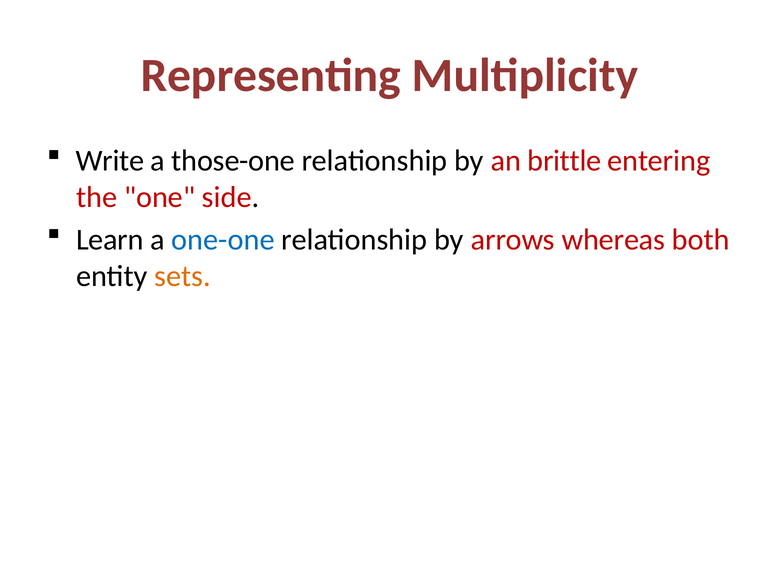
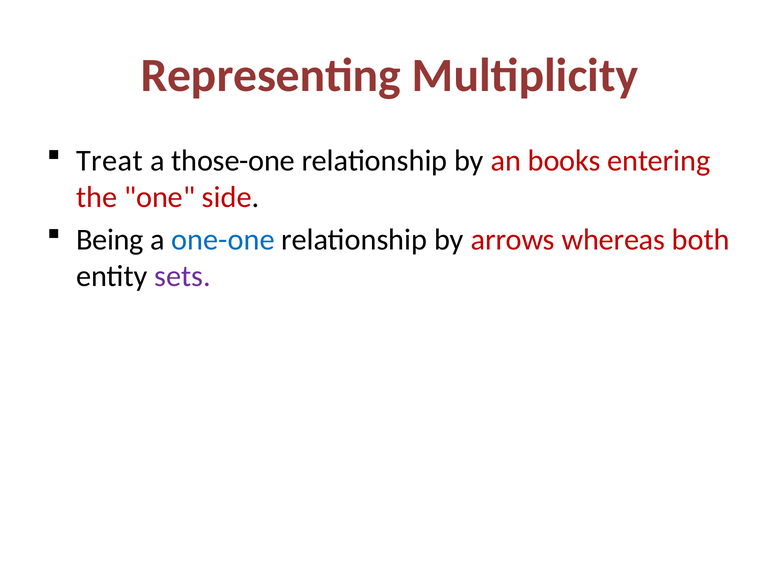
Write: Write -> Treat
brittle: brittle -> books
Learn: Learn -> Being
sets colour: orange -> purple
